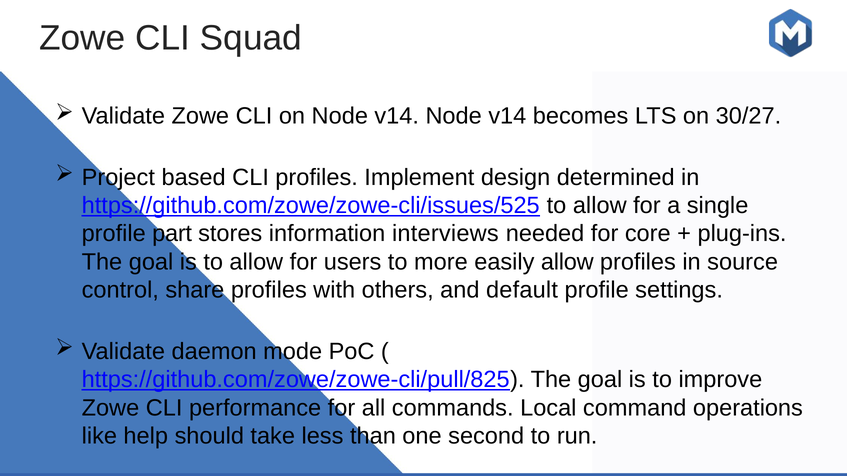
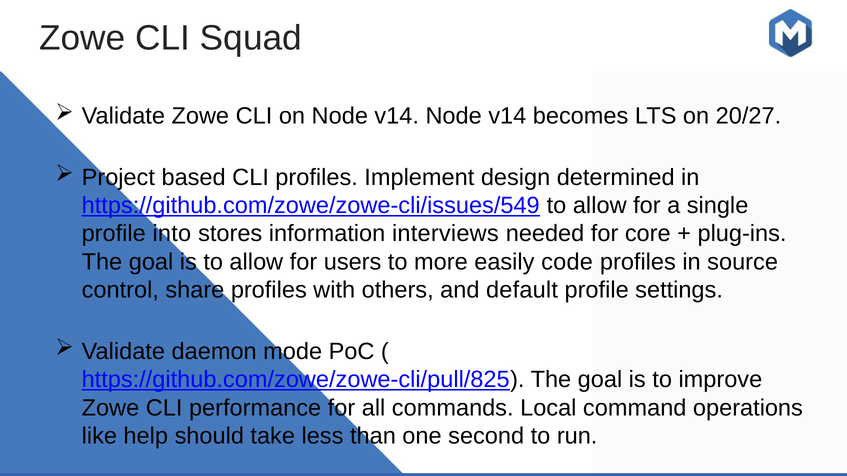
30/27: 30/27 -> 20/27
https://github.com/zowe/zowe-cli/issues/525: https://github.com/zowe/zowe-cli/issues/525 -> https://github.com/zowe/zowe-cli/issues/549
part: part -> into
easily allow: allow -> code
